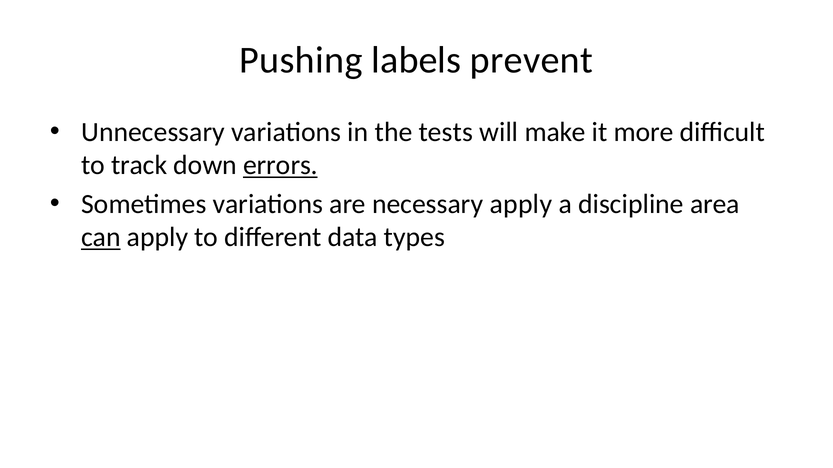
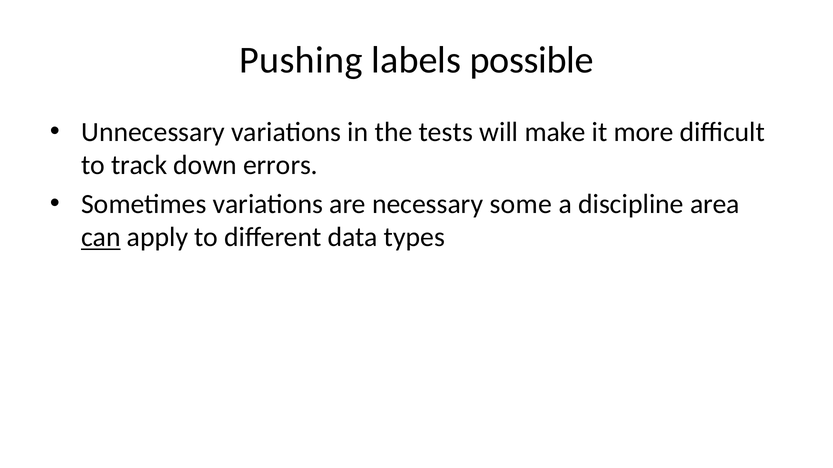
prevent: prevent -> possible
errors underline: present -> none
necessary apply: apply -> some
